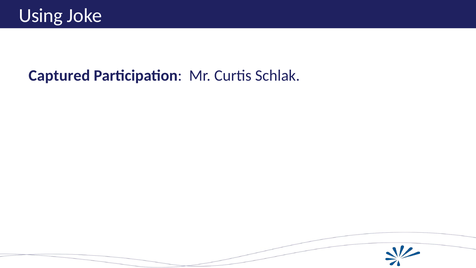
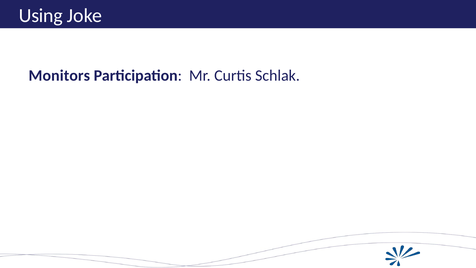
Captured: Captured -> Monitors
